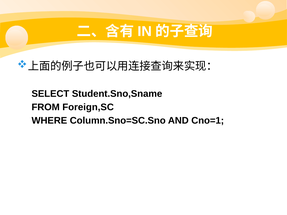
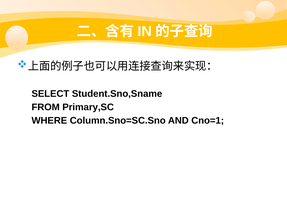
Foreign,SC: Foreign,SC -> Primary,SC
